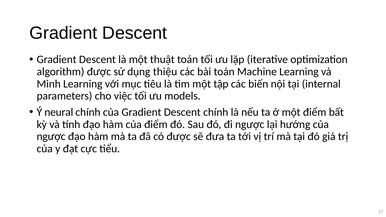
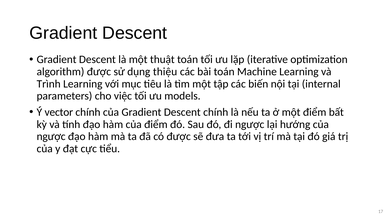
Minh: Minh -> Trình
neural: neural -> vector
